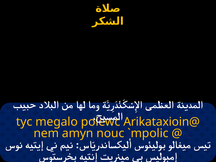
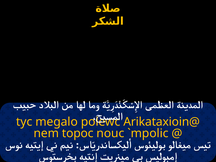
amyn: amyn -> topoc
